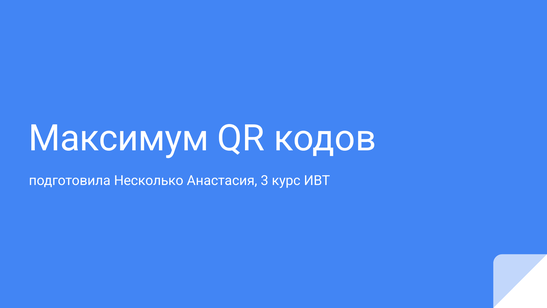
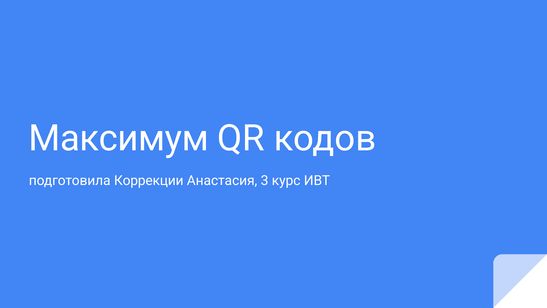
Несколько: Несколько -> Коррекции
